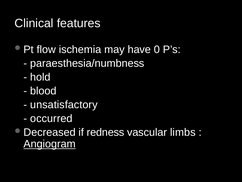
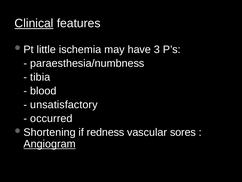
Clinical underline: none -> present
flow: flow -> little
0: 0 -> 3
hold: hold -> tibia
Decreased: Decreased -> Shortening
limbs: limbs -> sores
